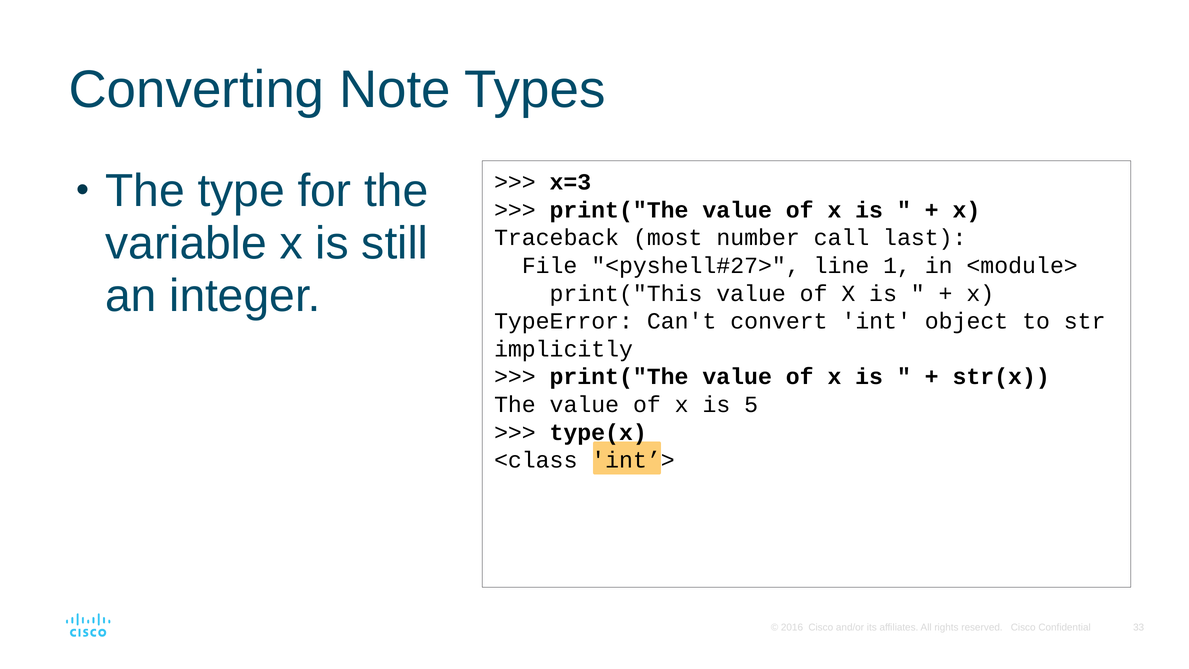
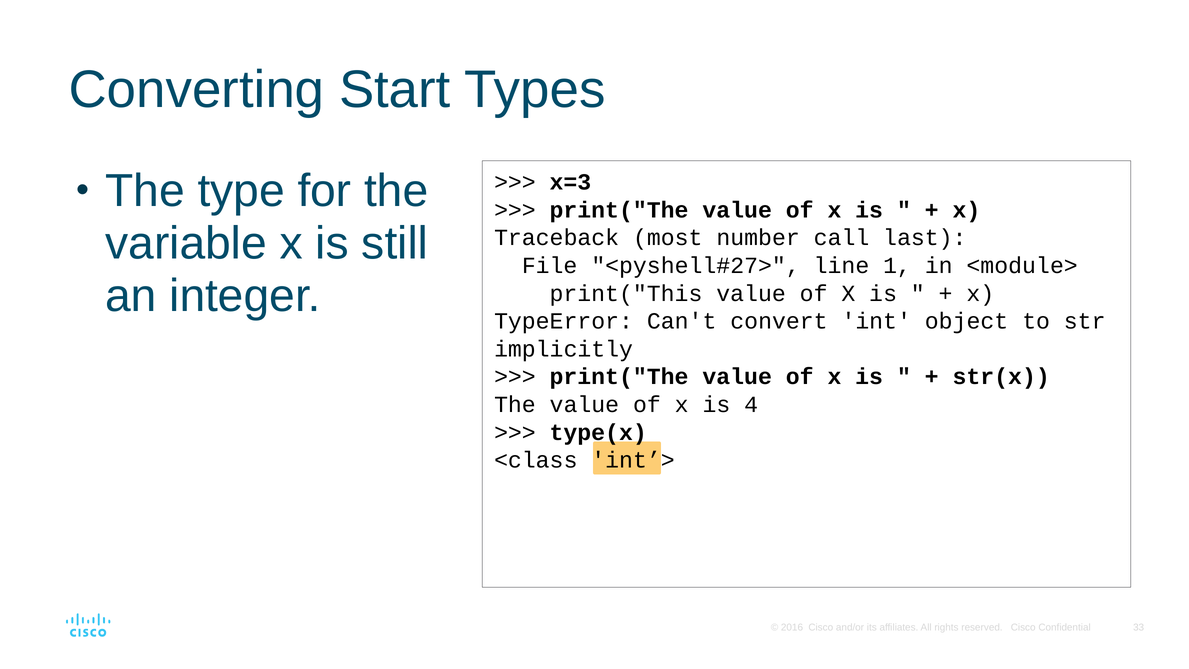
Note: Note -> Start
5: 5 -> 4
